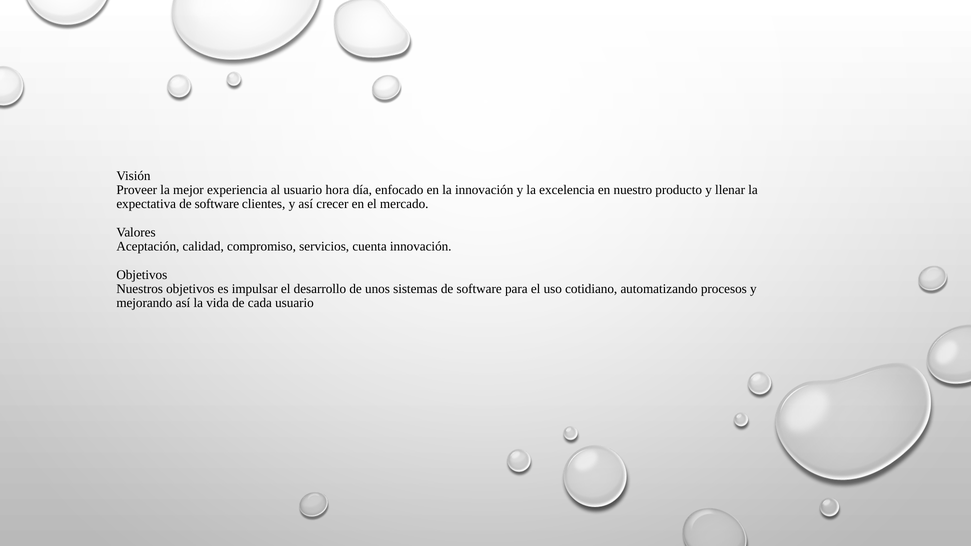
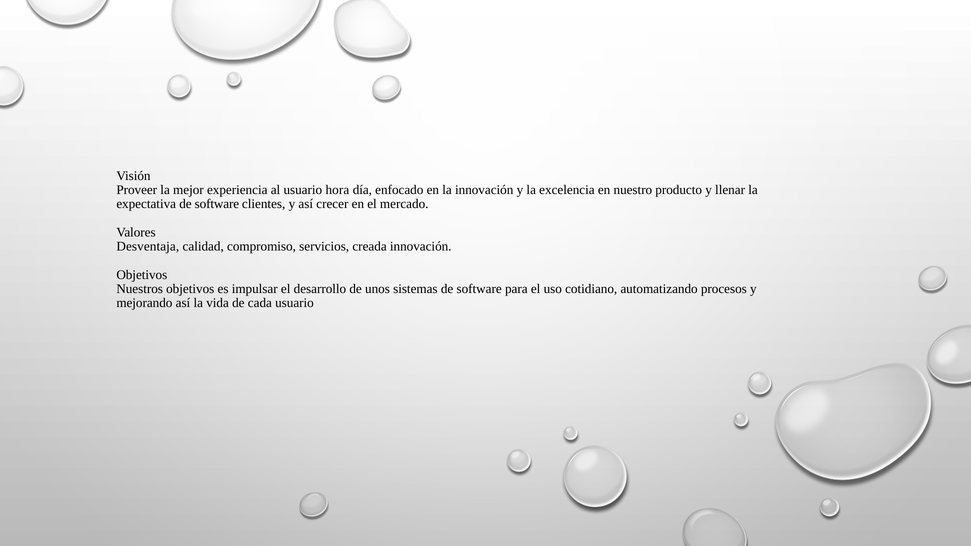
Aceptación: Aceptación -> Desventaja
cuenta: cuenta -> creada
